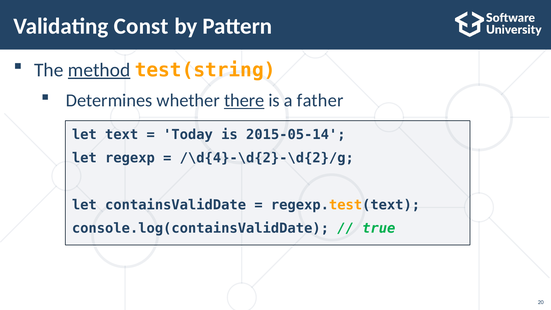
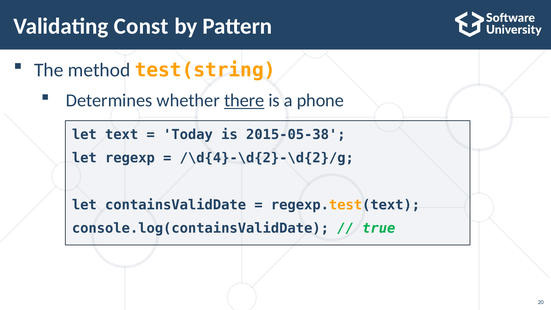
method underline: present -> none
father: father -> phone
2015-05-14: 2015-05-14 -> 2015-05-38
